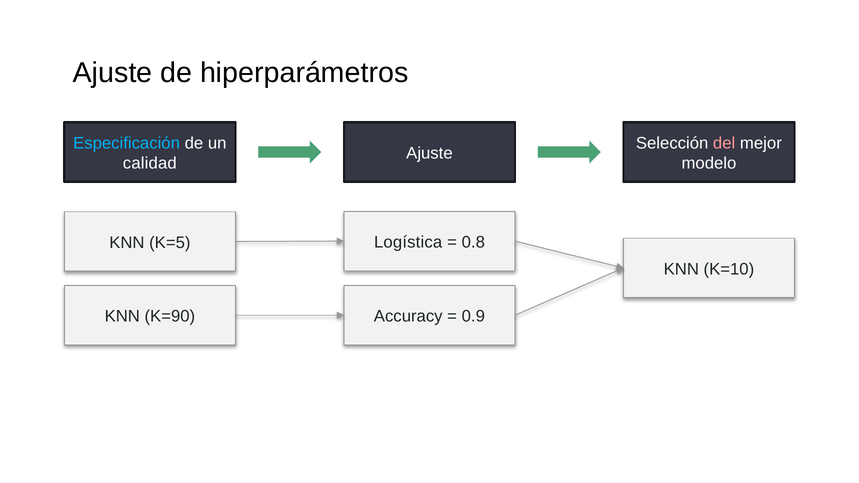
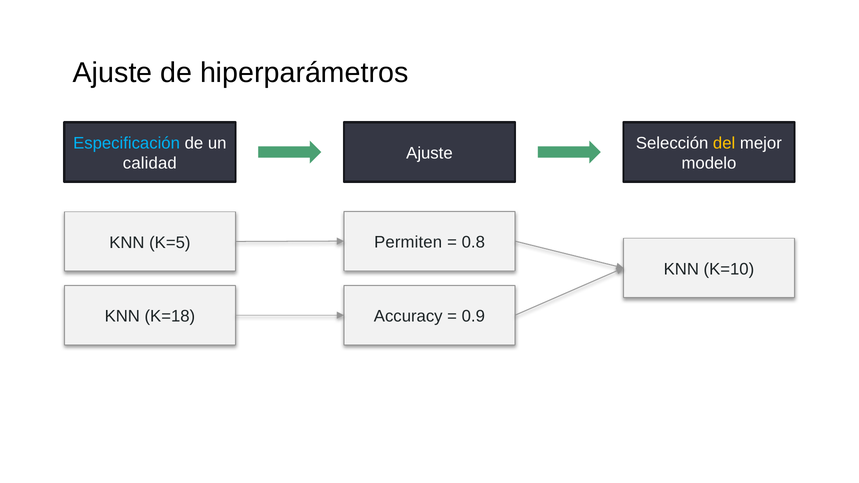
del colour: pink -> yellow
Logística: Logística -> Permiten
K=90: K=90 -> K=18
